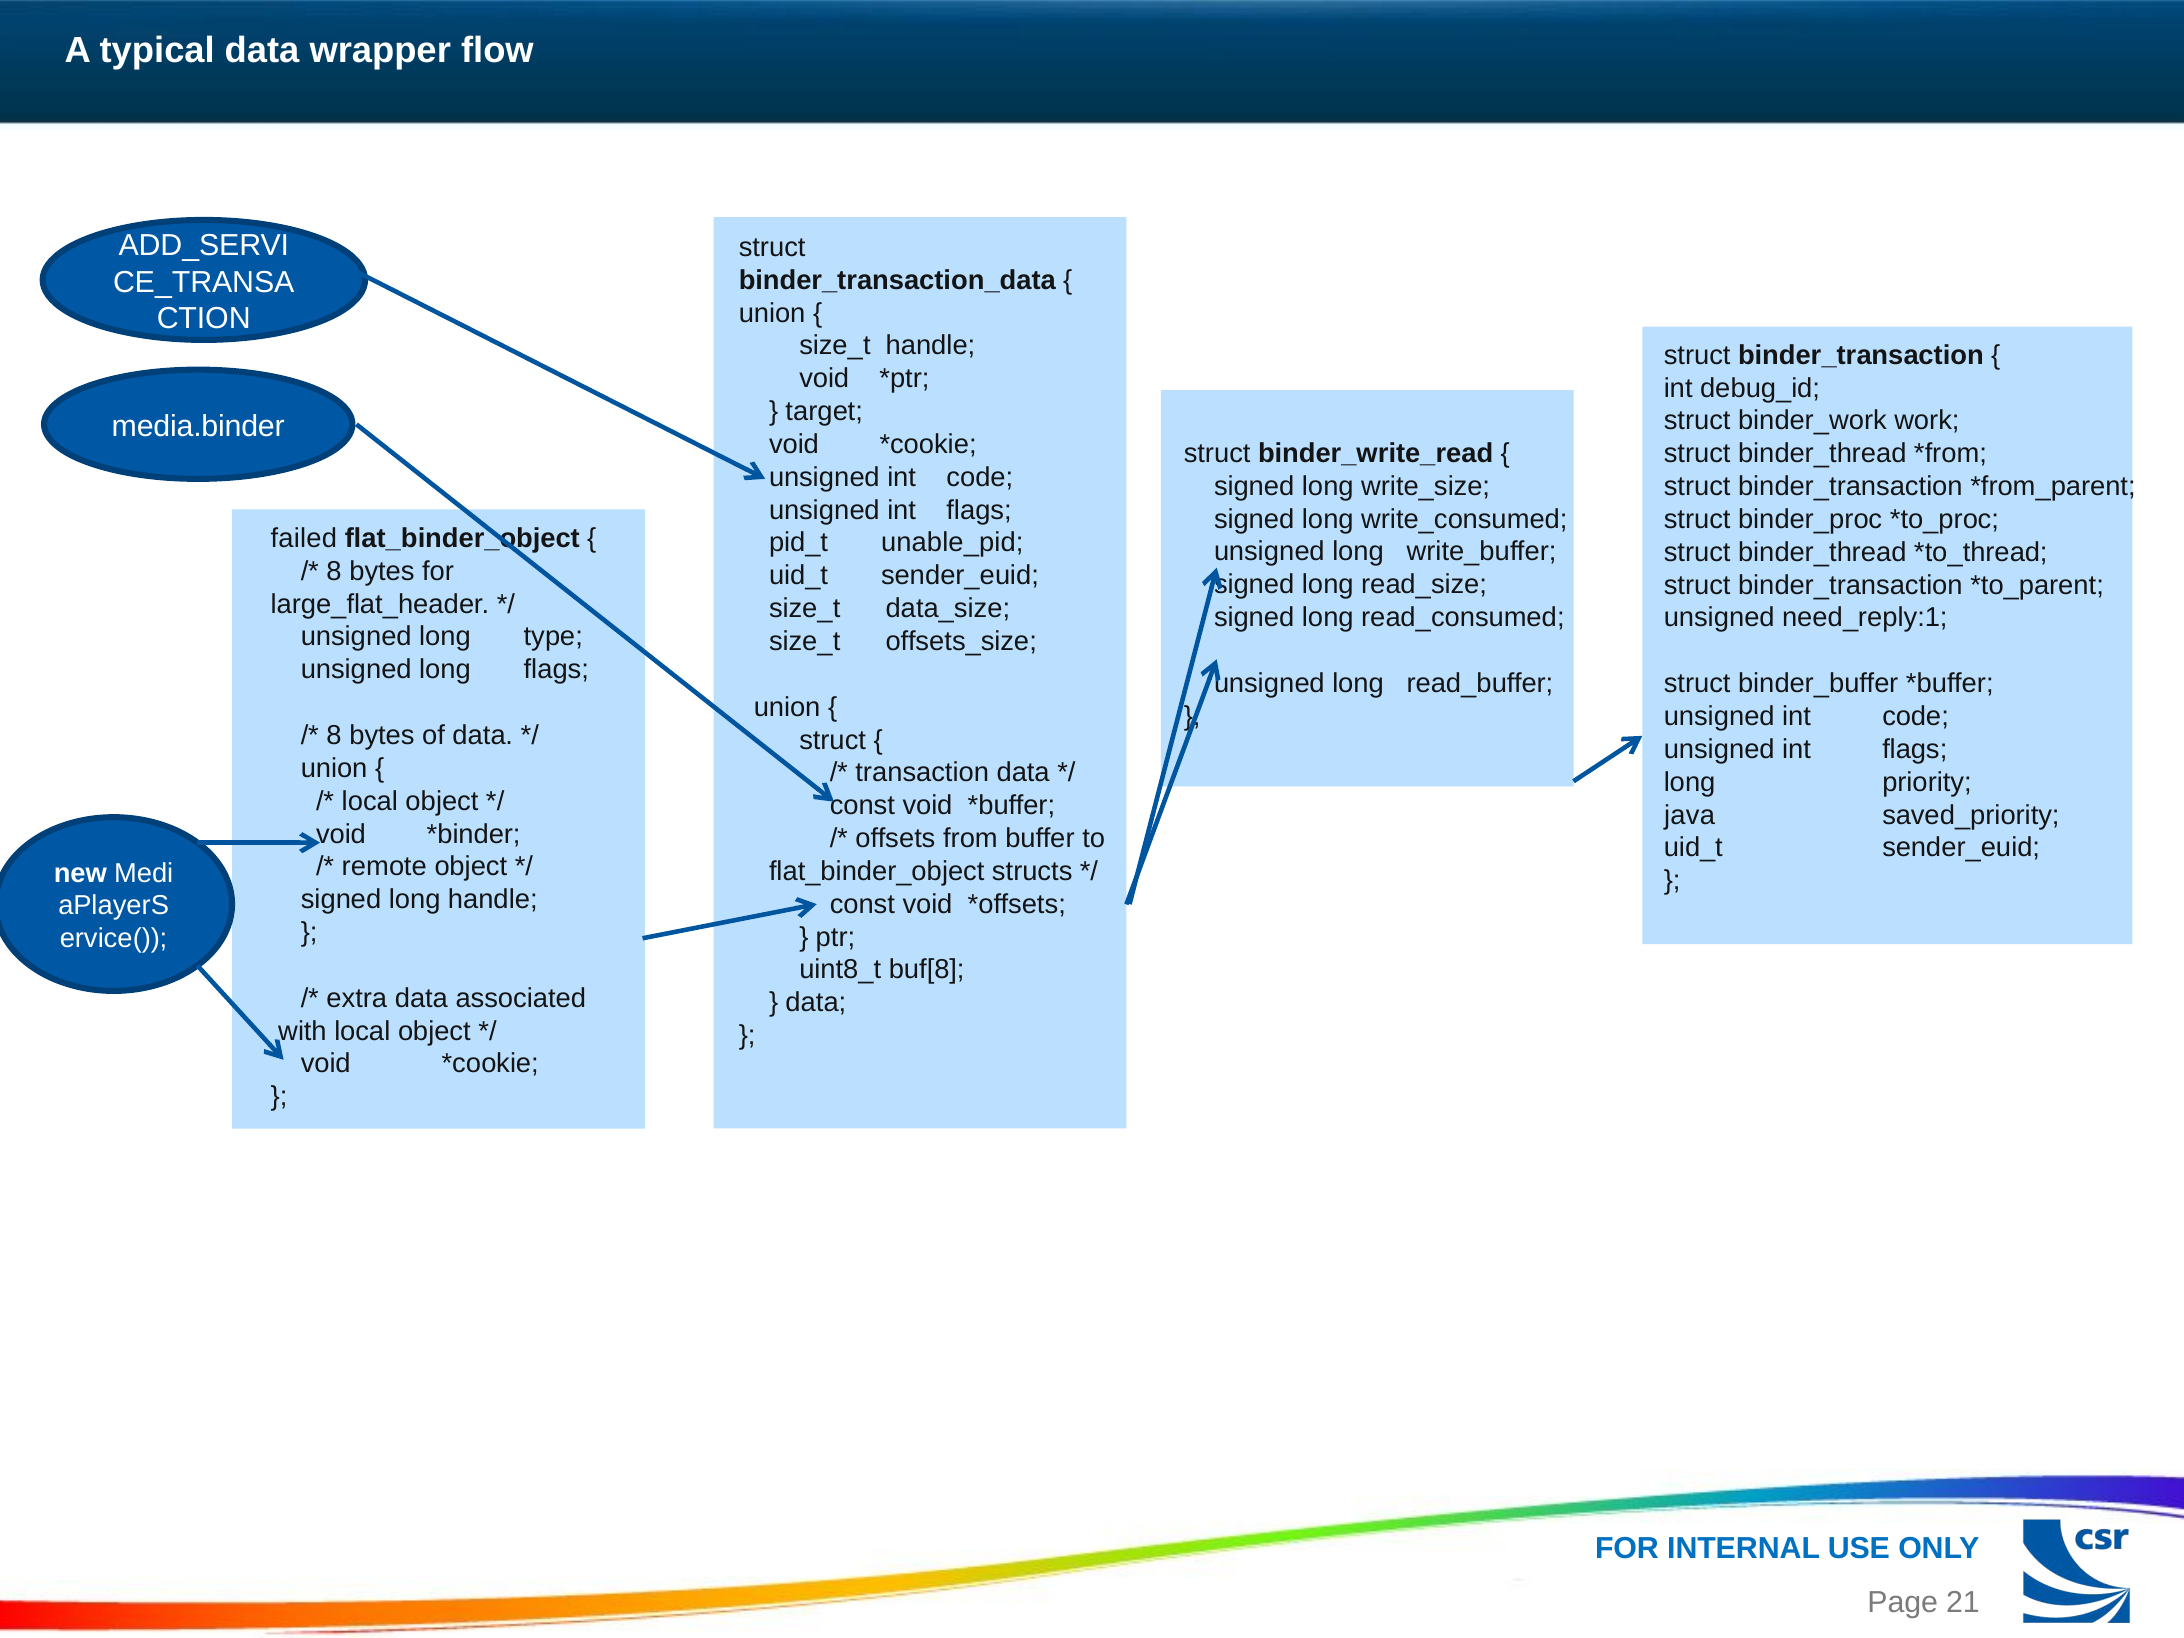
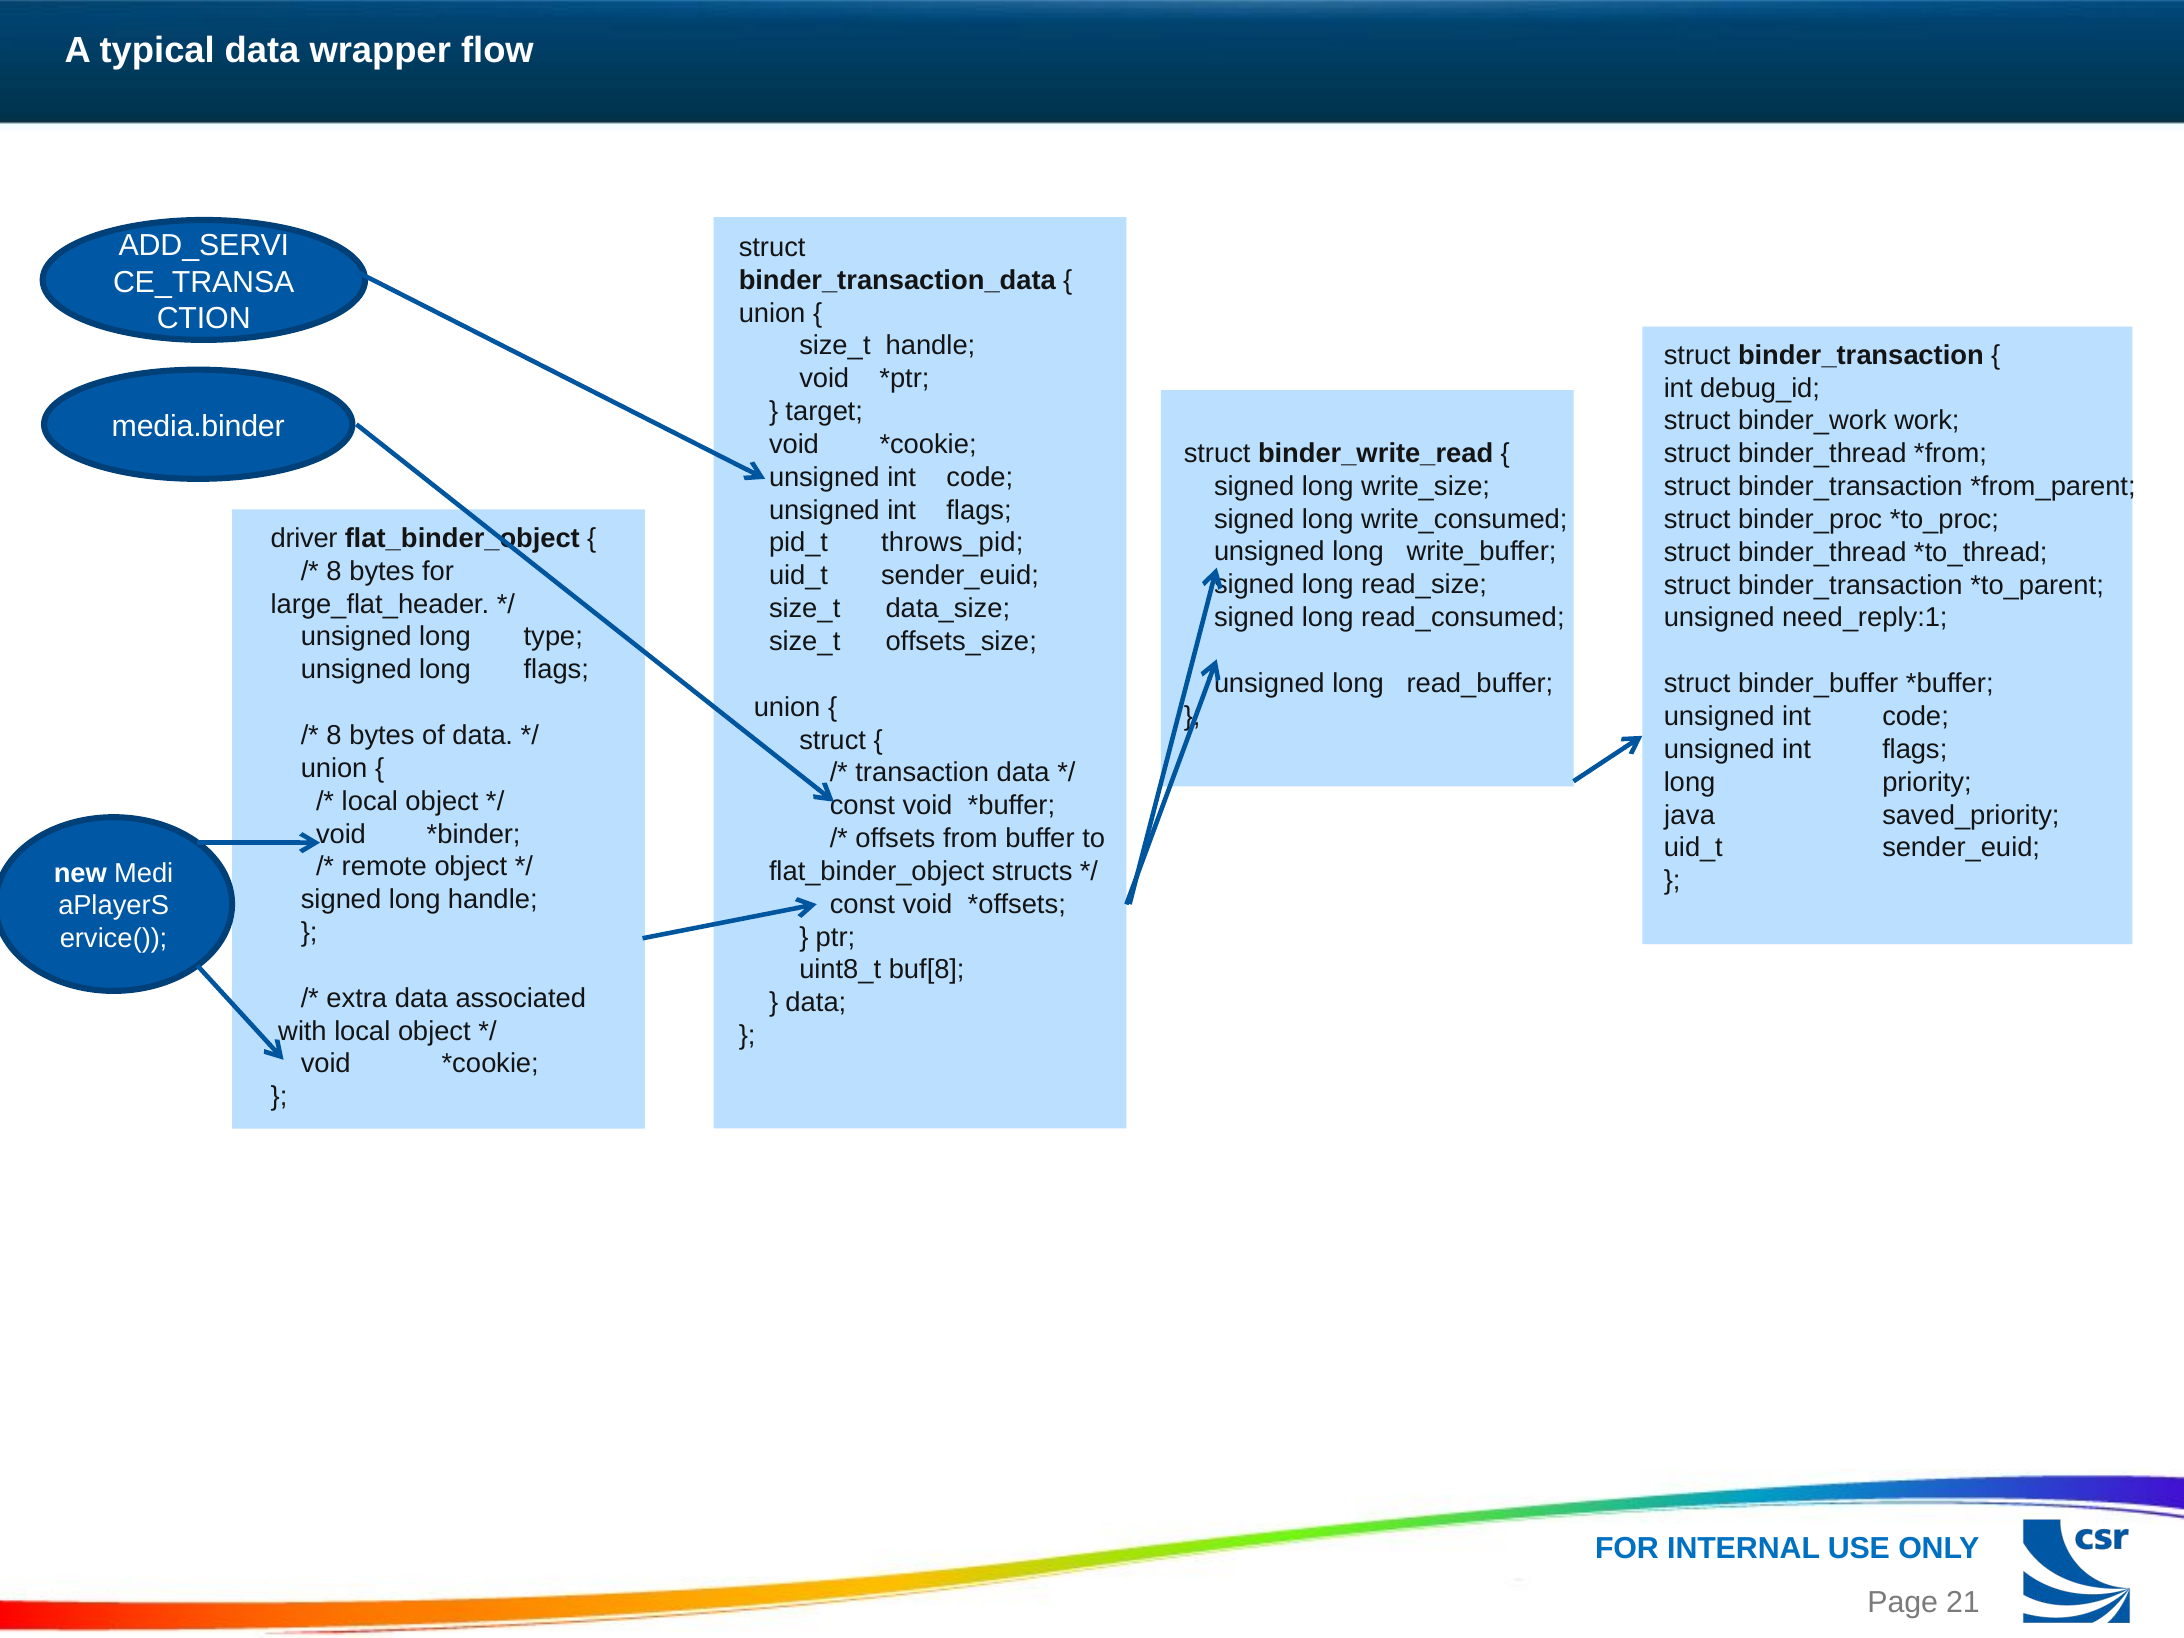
failed: failed -> driver
unable_pid: unable_pid -> throws_pid
